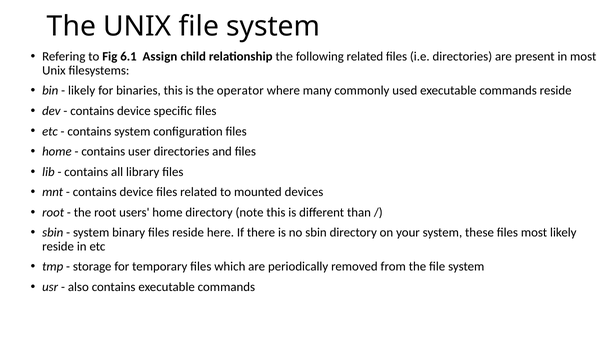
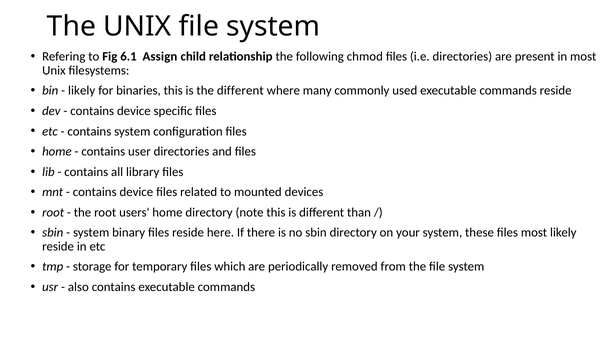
following related: related -> chmod
the operator: operator -> different
